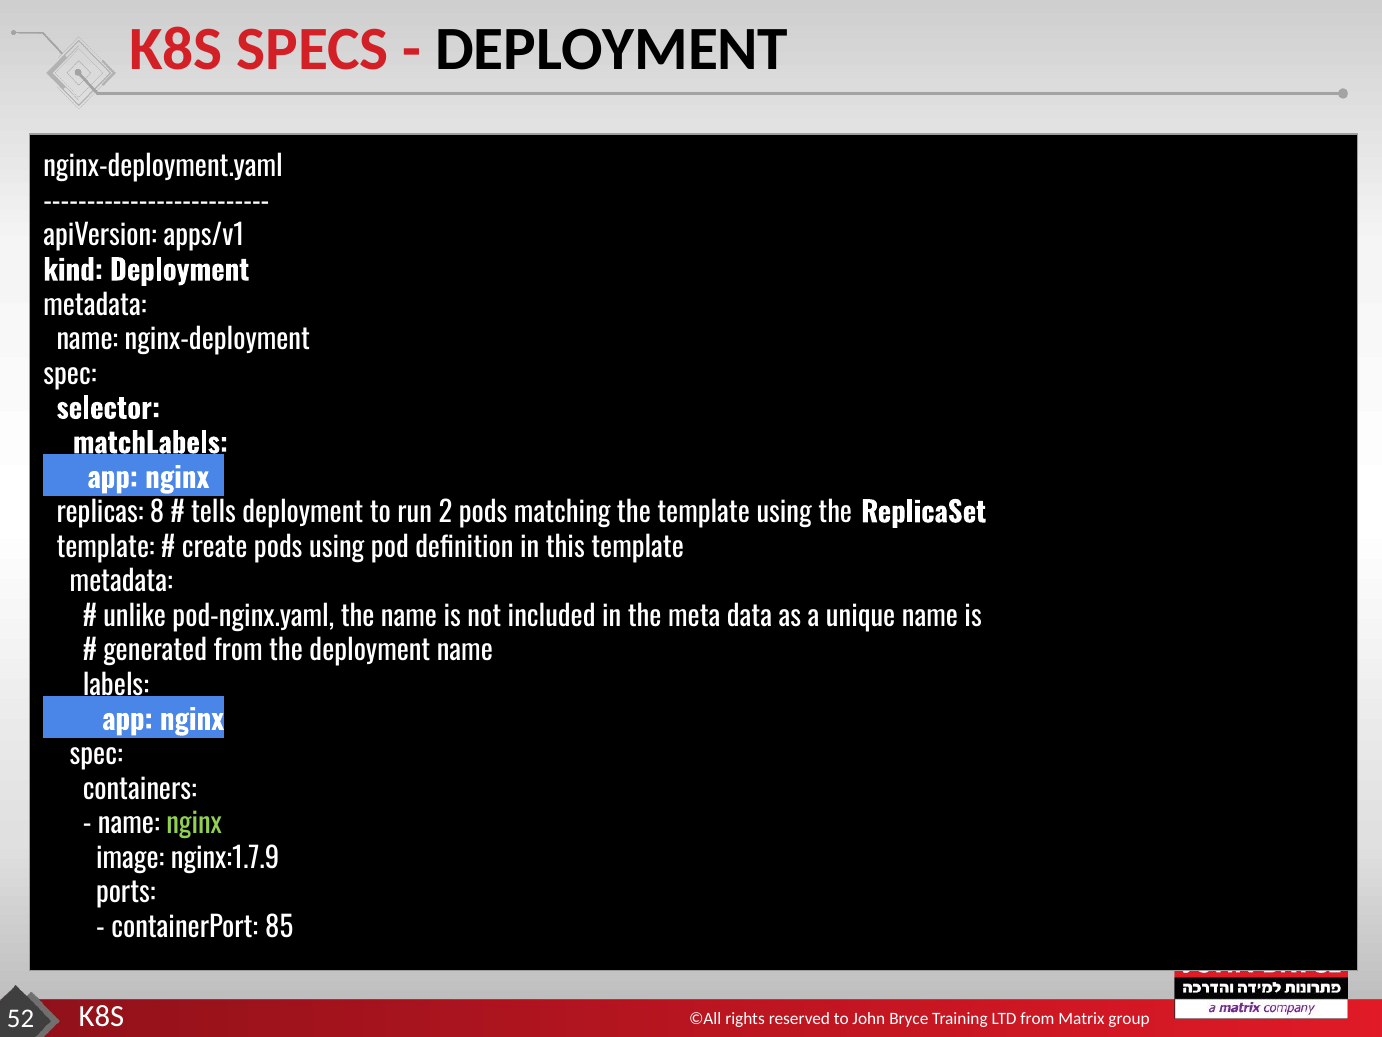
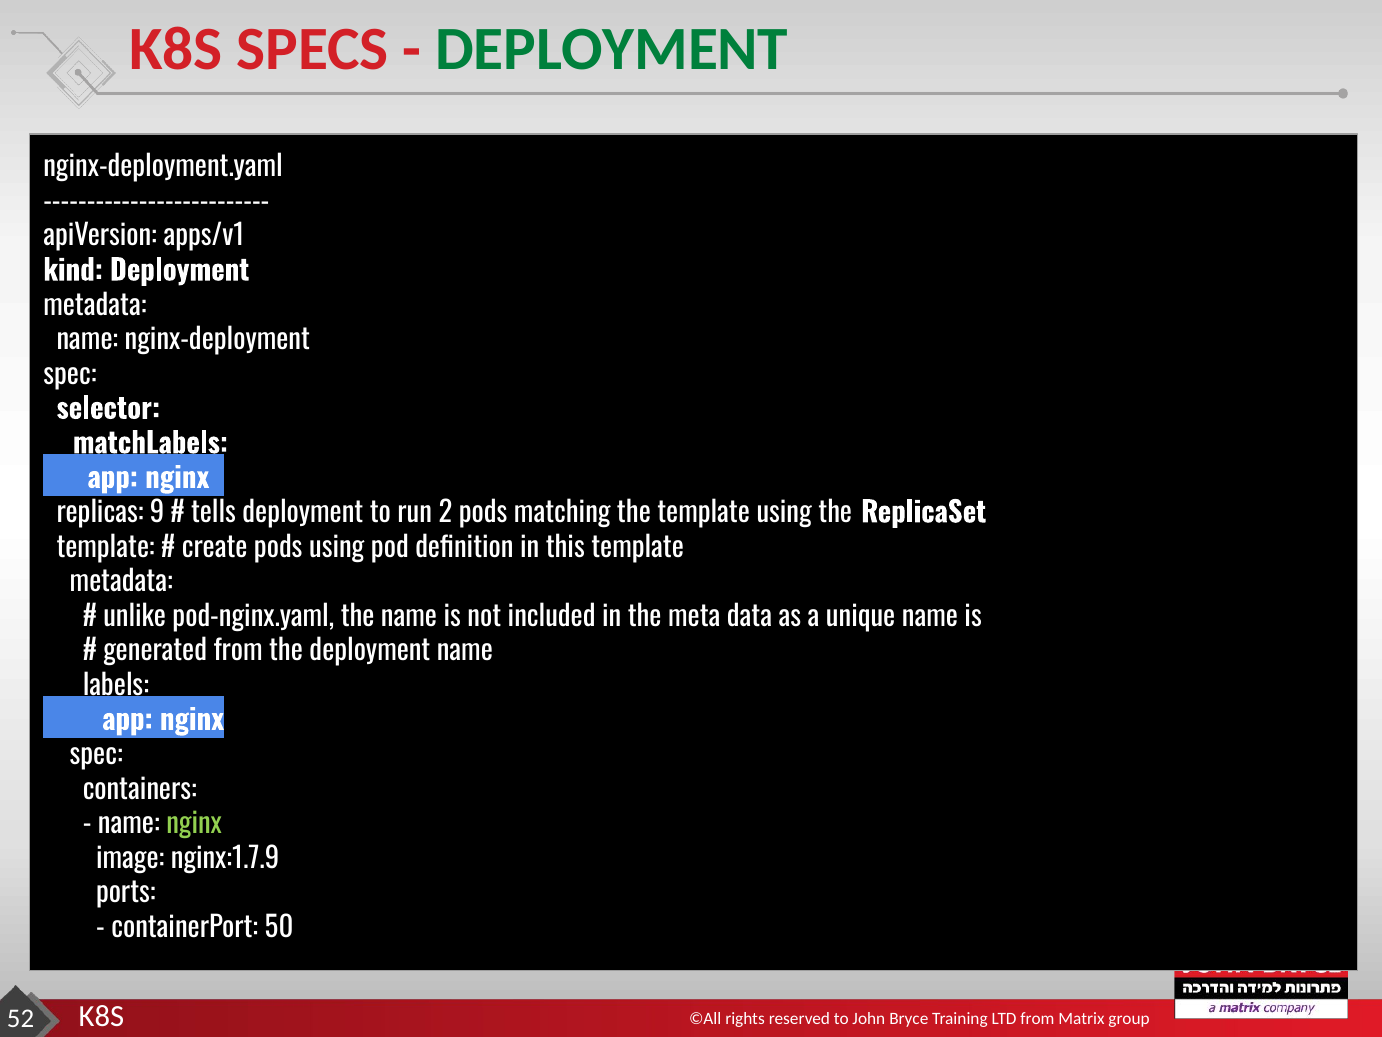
DEPLOYMENT at (612, 49) colour: black -> green
8: 8 -> 9
85: 85 -> 50
